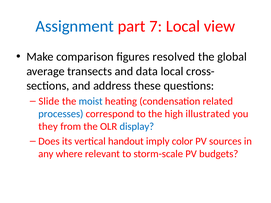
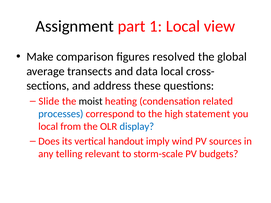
Assignment colour: blue -> black
7: 7 -> 1
moist colour: blue -> black
illustrated: illustrated -> statement
they at (48, 127): they -> local
color: color -> wind
where: where -> telling
